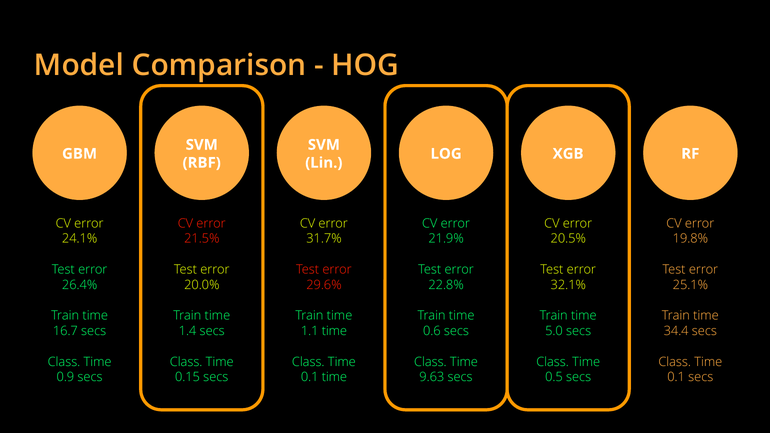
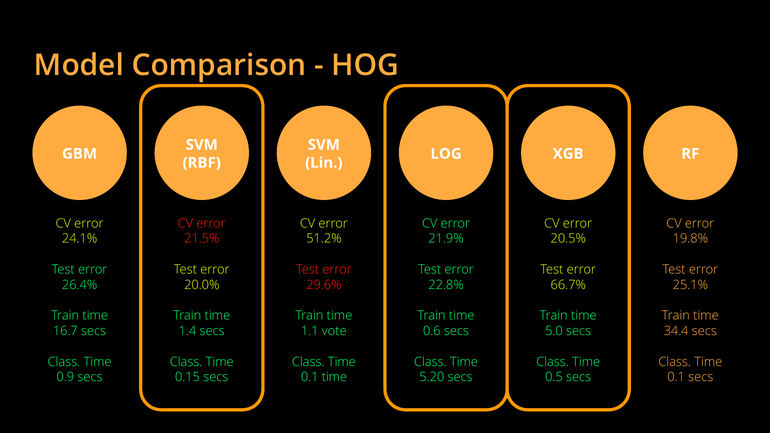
31.7%: 31.7% -> 51.2%
32.1%: 32.1% -> 66.7%
1.1 time: time -> vote
9.63: 9.63 -> 5.20
